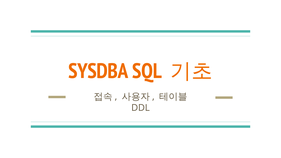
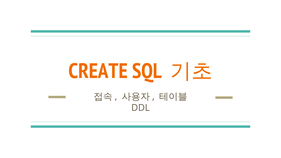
SYSDBA: SYSDBA -> CREATE
